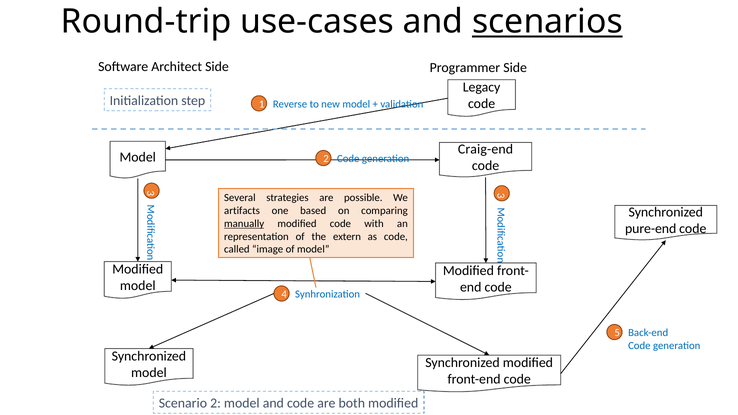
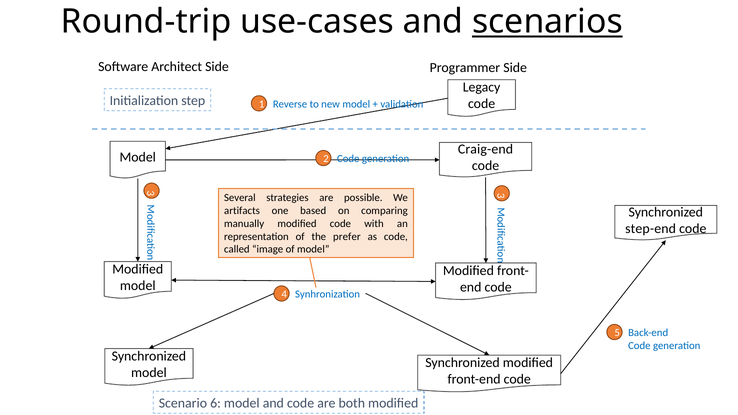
manually underline: present -> none
pure-end: pure-end -> step-end
extern: extern -> prefer
Scenario 2: 2 -> 6
